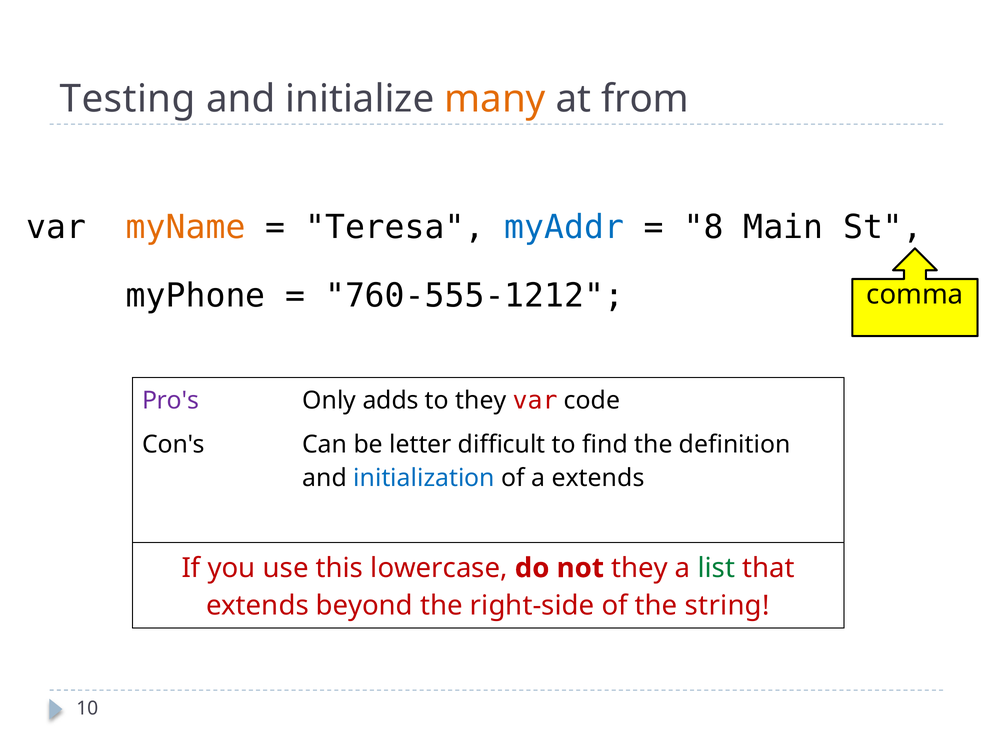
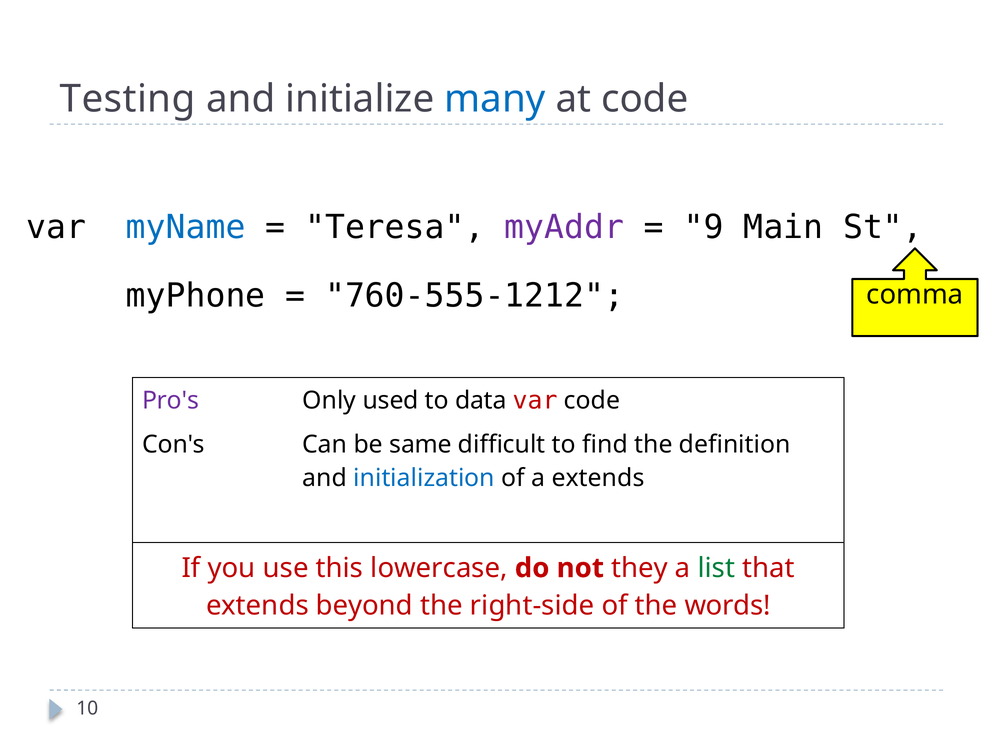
many colour: orange -> blue
at from: from -> code
myName colour: orange -> blue
myAddr colour: blue -> purple
8: 8 -> 9
adds: adds -> used
to they: they -> data
letter: letter -> same
string: string -> words
